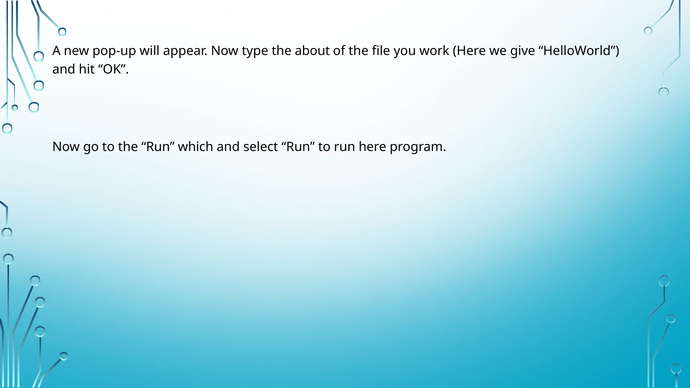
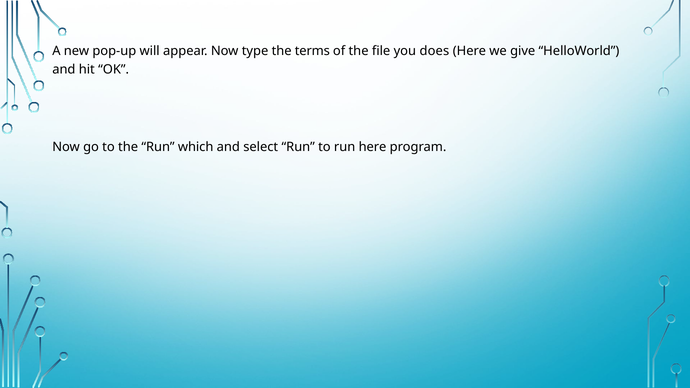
about: about -> terms
work: work -> does
